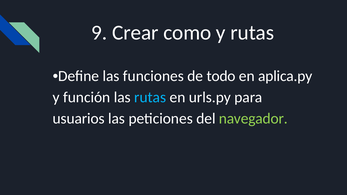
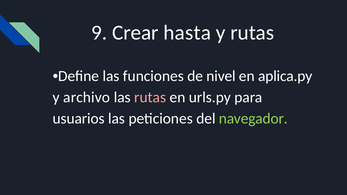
como: como -> hasta
todo: todo -> nivel
función: función -> archivo
rutas at (150, 97) colour: light blue -> pink
